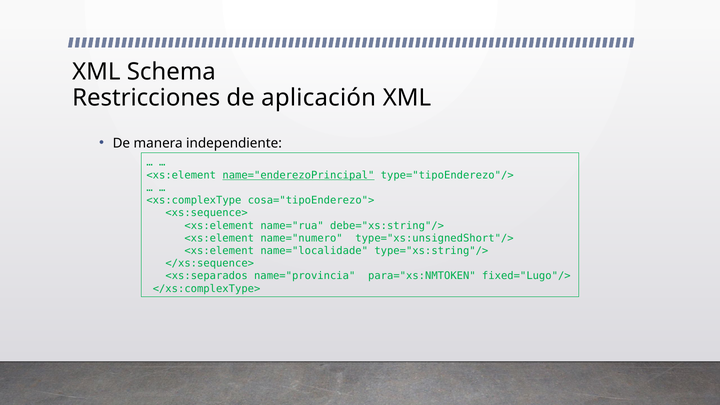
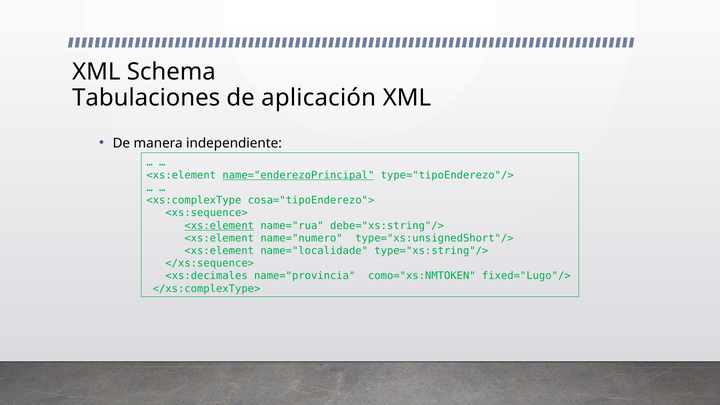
Restricciones: Restricciones -> Tabulaciones
<xs:element at (219, 226) underline: none -> present
<xs:separados: <xs:separados -> <xs:decimales
para="xs:NMTOKEN: para="xs:NMTOKEN -> como="xs:NMTOKEN
